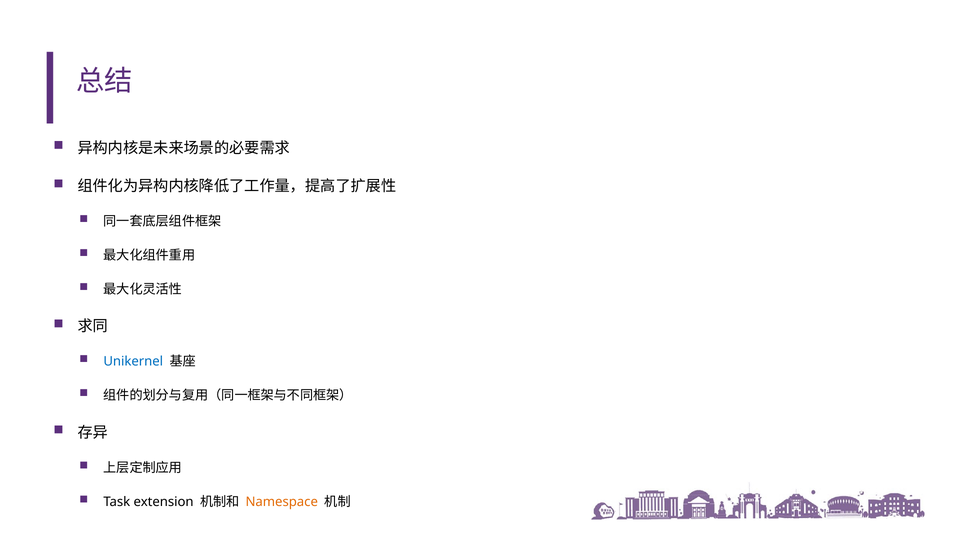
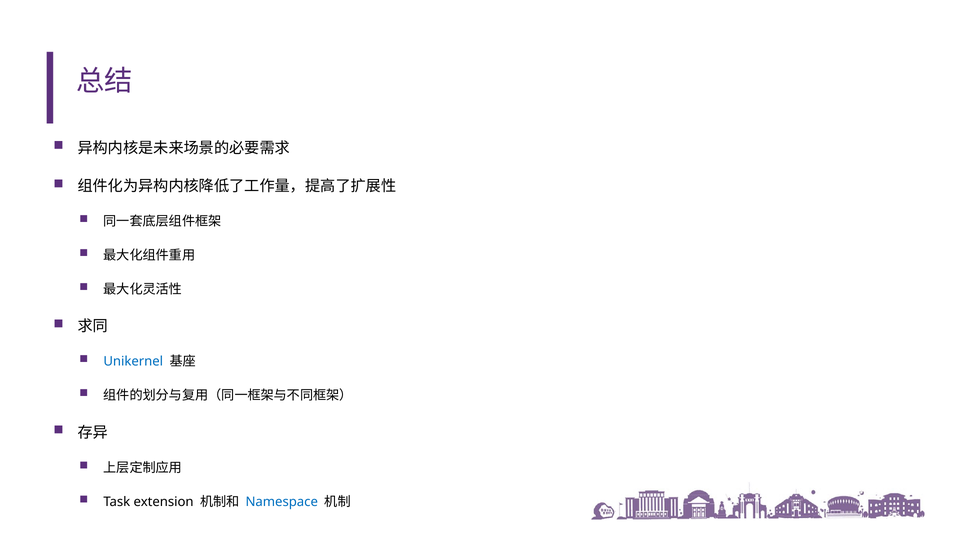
Namespace colour: orange -> blue
